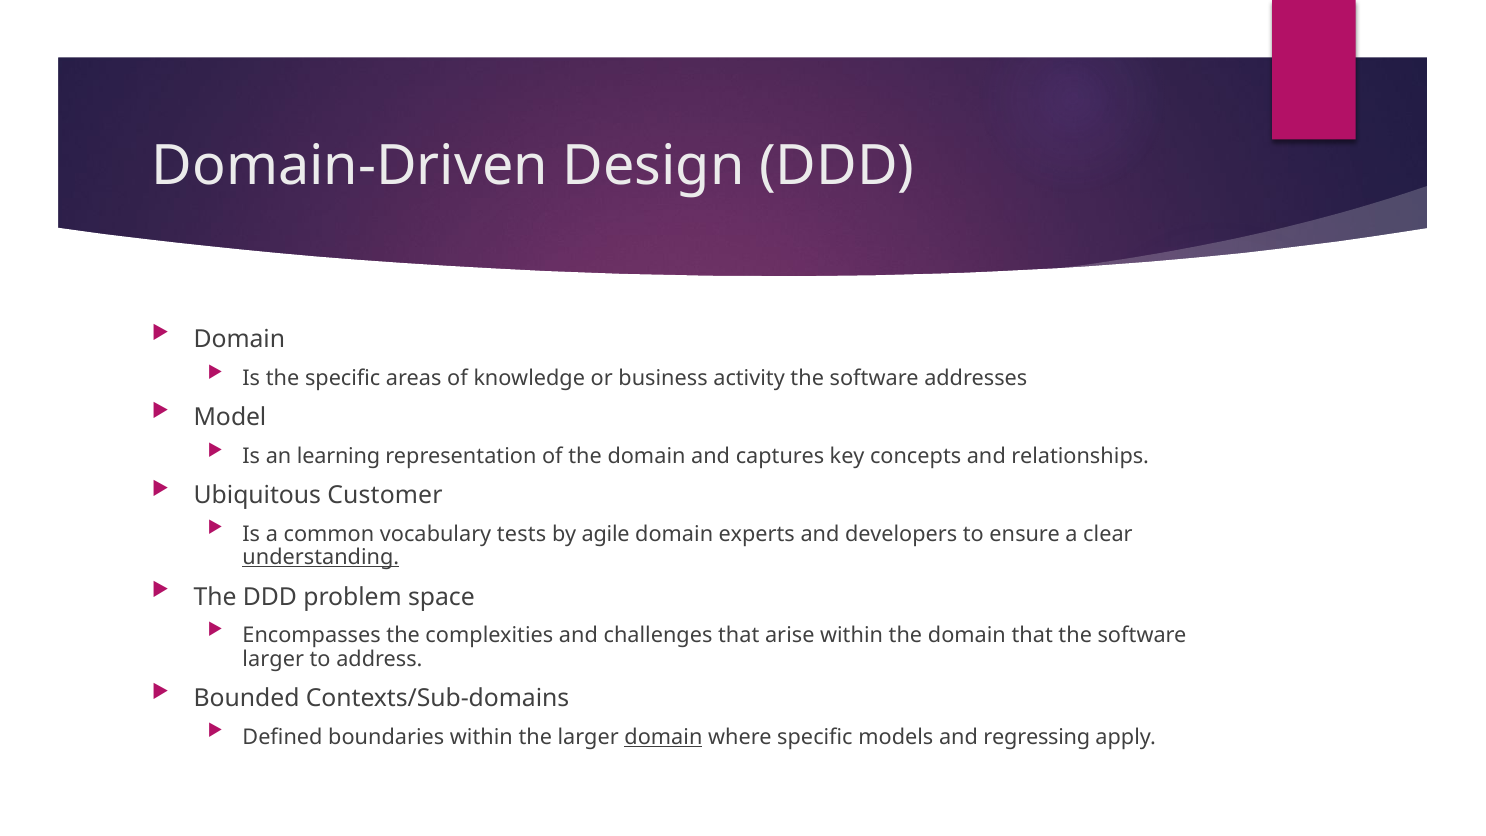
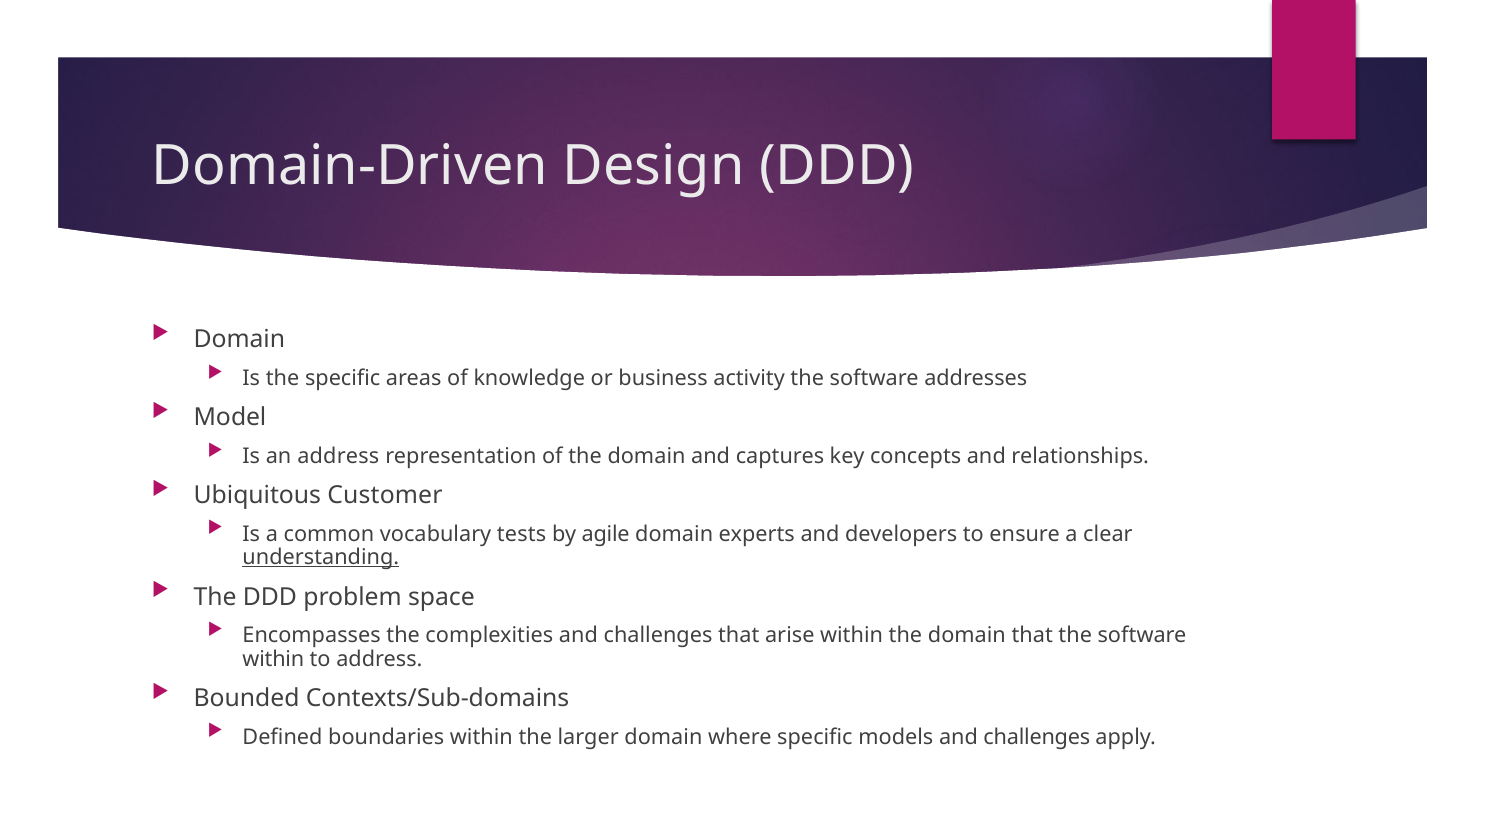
an learning: learning -> address
larger at (273, 659): larger -> within
domain at (663, 737) underline: present -> none
models and regressing: regressing -> challenges
